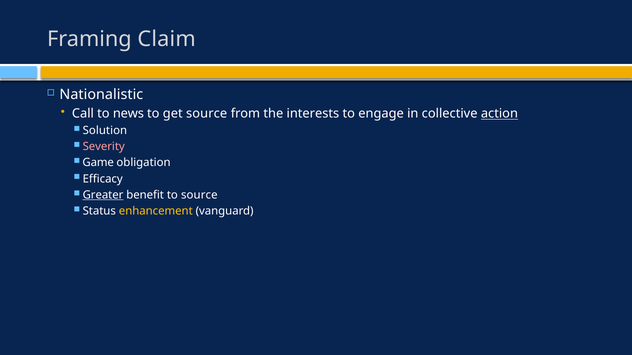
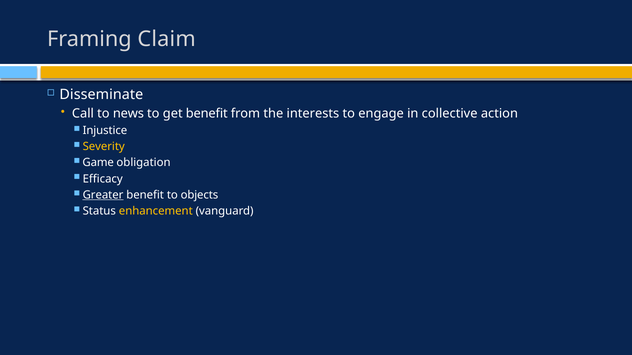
Nationalistic: Nationalistic -> Disseminate
get source: source -> benefit
action underline: present -> none
Solution: Solution -> Injustice
Severity colour: pink -> yellow
to source: source -> objects
